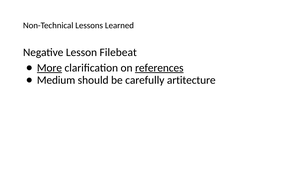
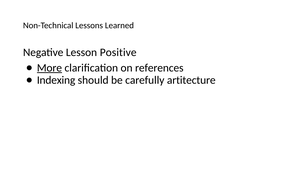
Filebeat: Filebeat -> Positive
references underline: present -> none
Medium: Medium -> Indexing
